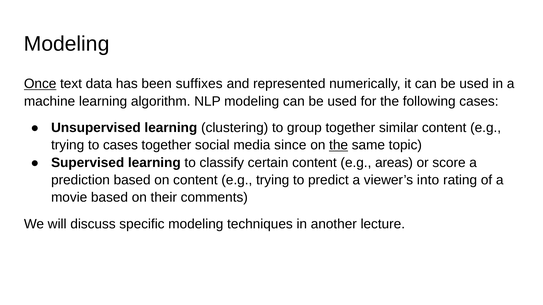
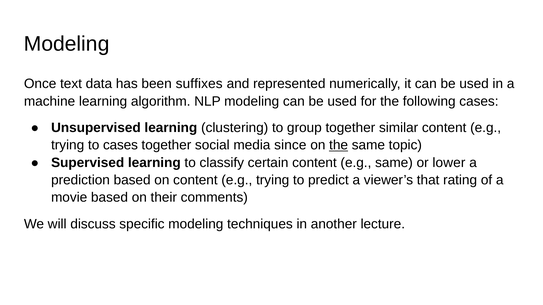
Once underline: present -> none
e.g areas: areas -> same
score: score -> lower
into: into -> that
